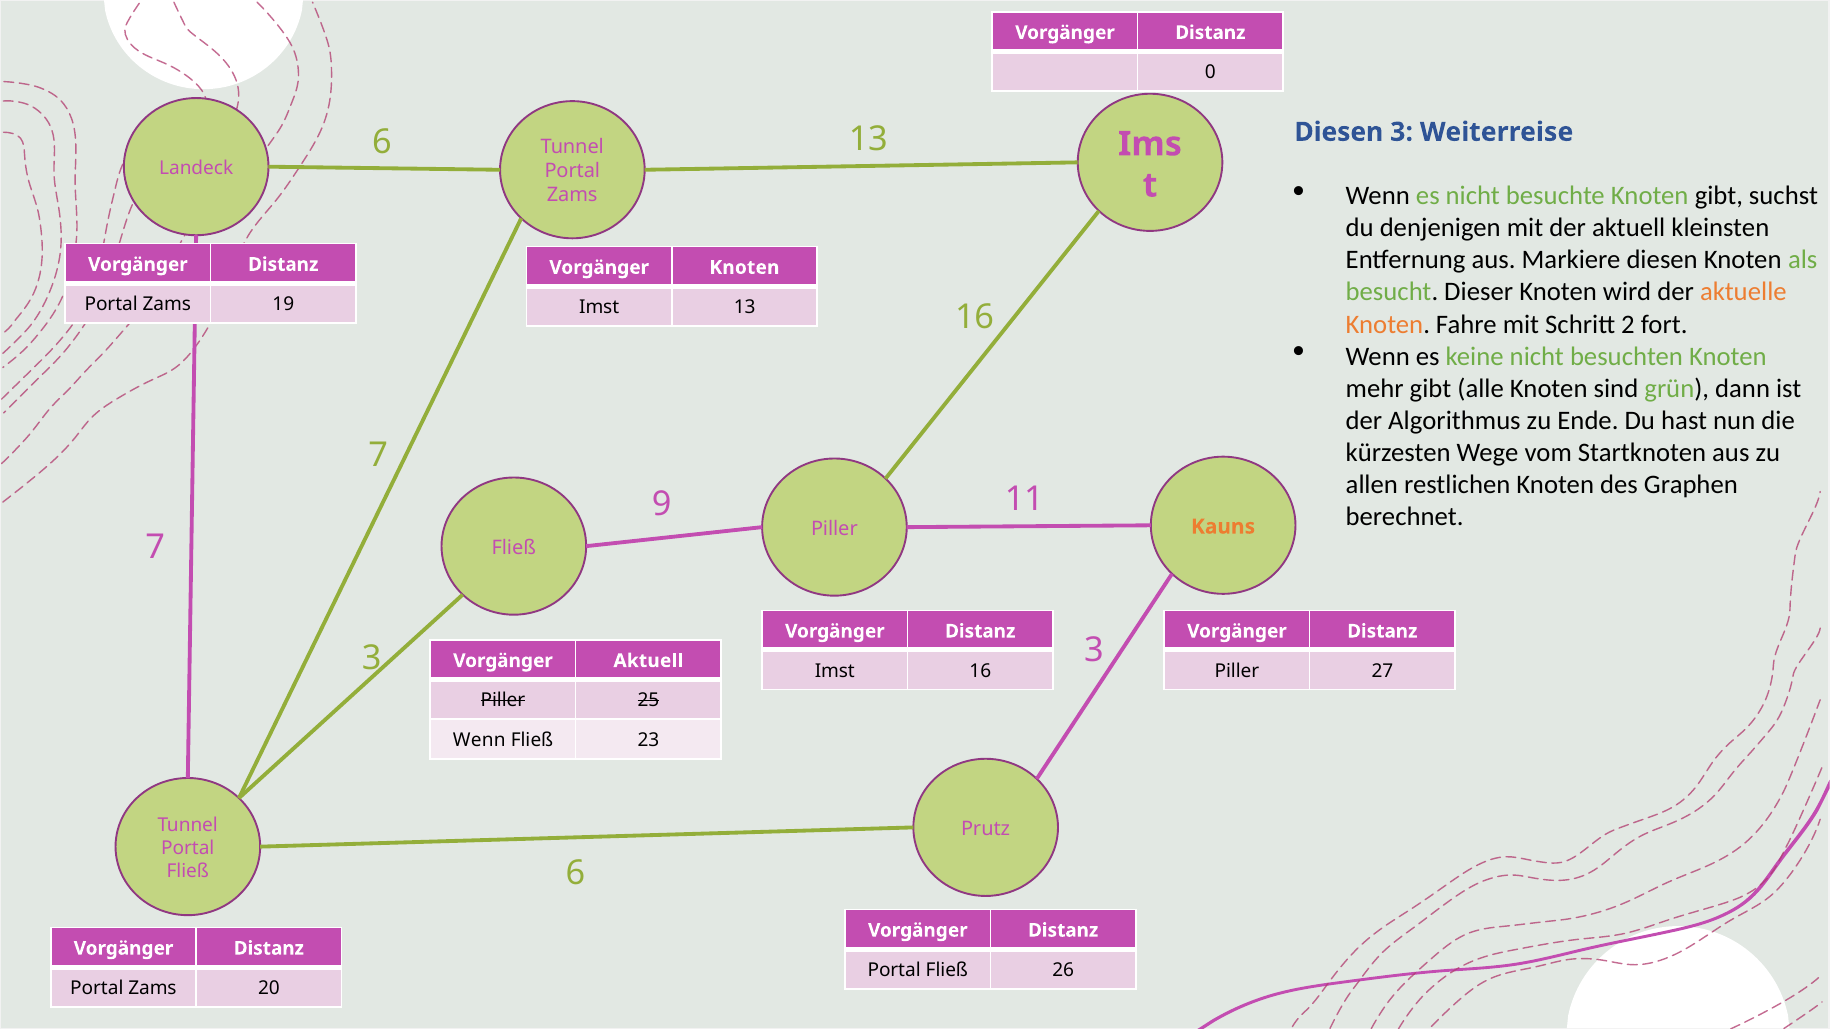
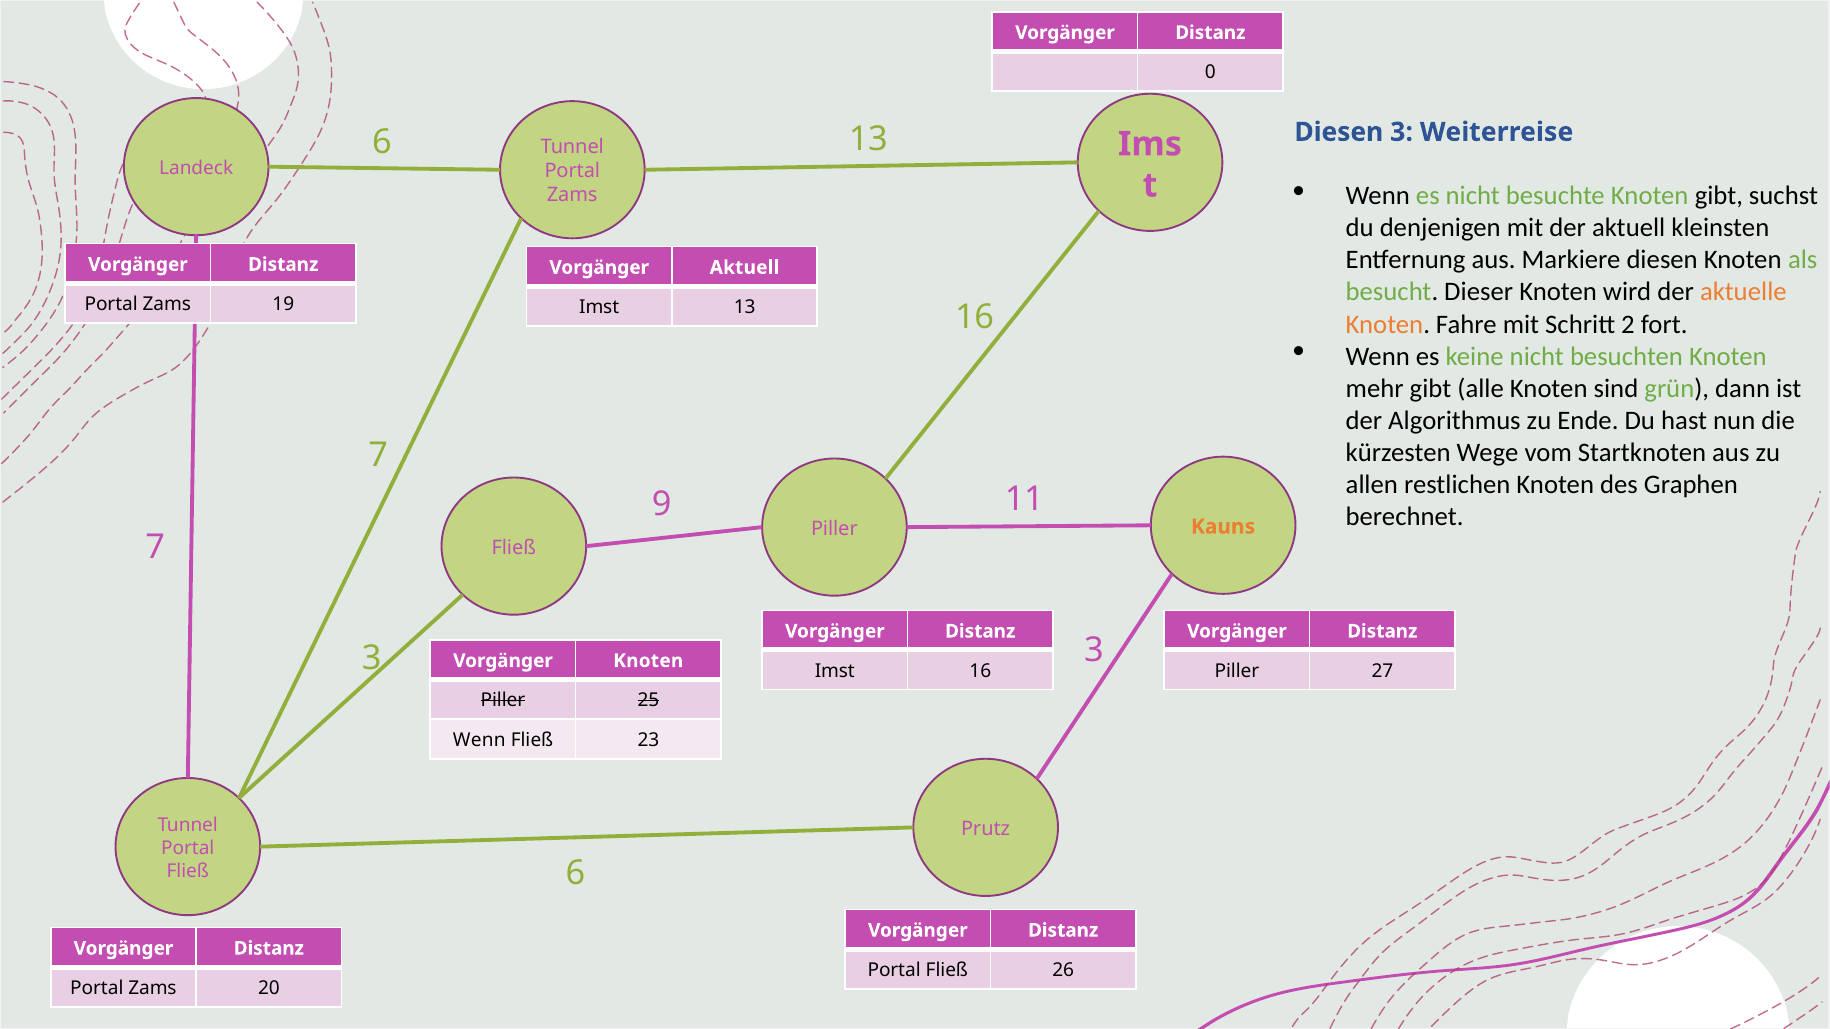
Vorgänger Knoten: Knoten -> Aktuell
Vorgänger Aktuell: Aktuell -> Knoten
